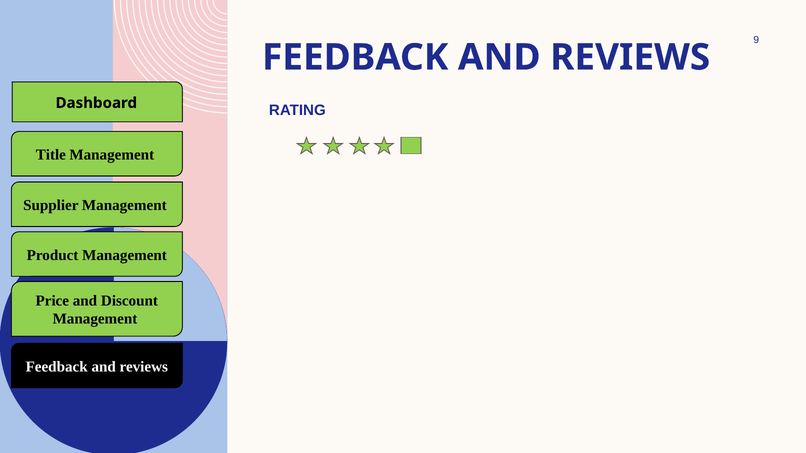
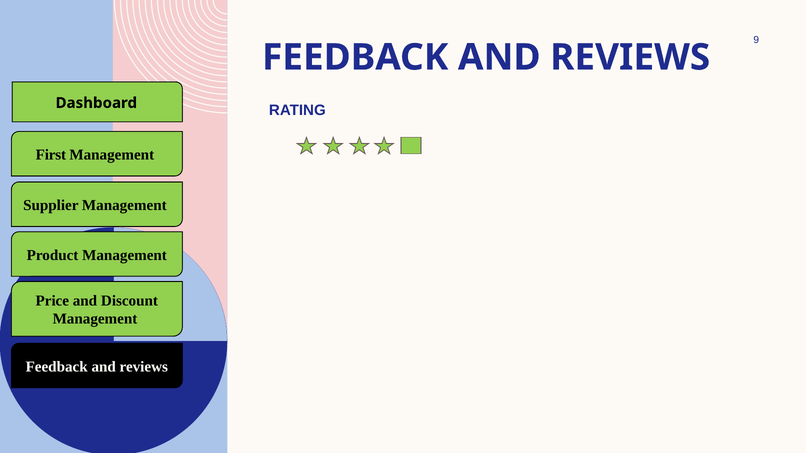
Title: Title -> First
